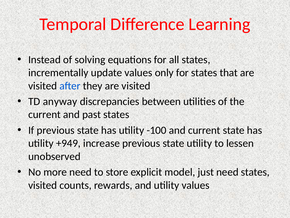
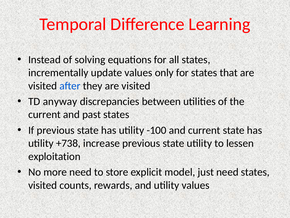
+949: +949 -> +738
unobserved: unobserved -> exploitation
